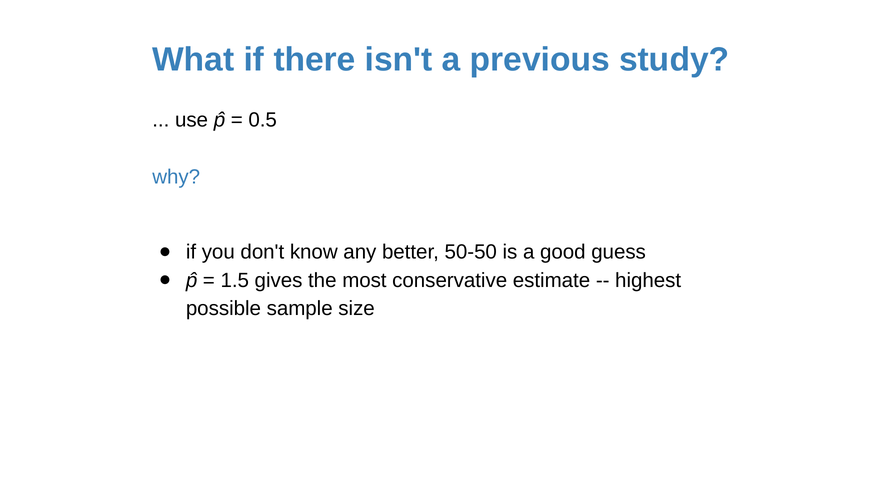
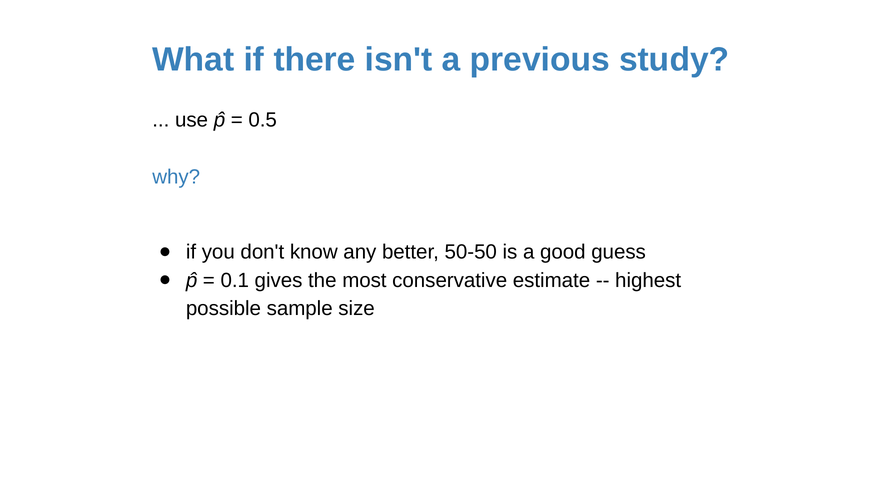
1.5: 1.5 -> 0.1
